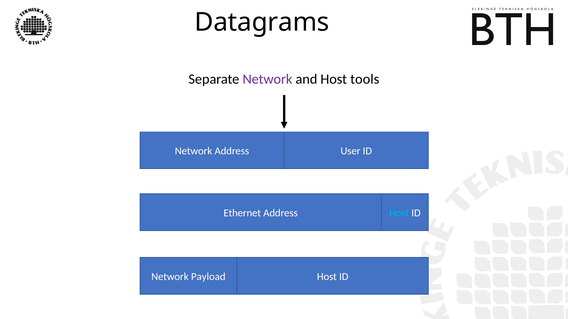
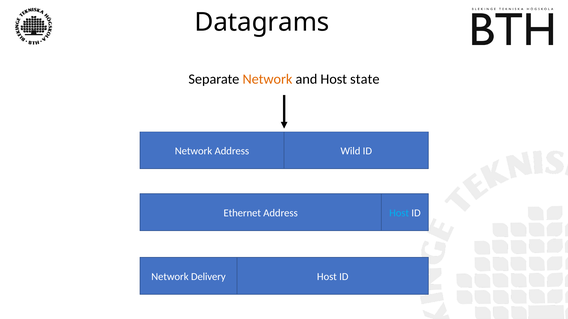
Network at (267, 79) colour: purple -> orange
tools: tools -> state
User: User -> Wild
Payload: Payload -> Delivery
